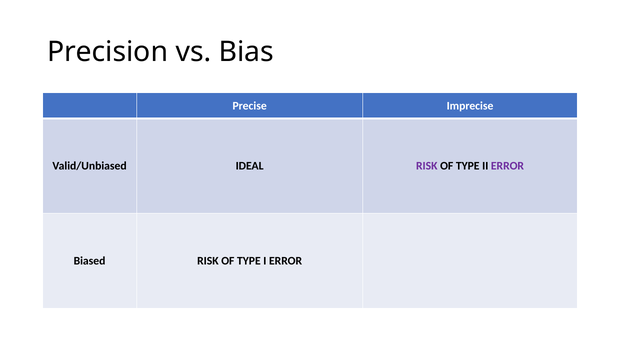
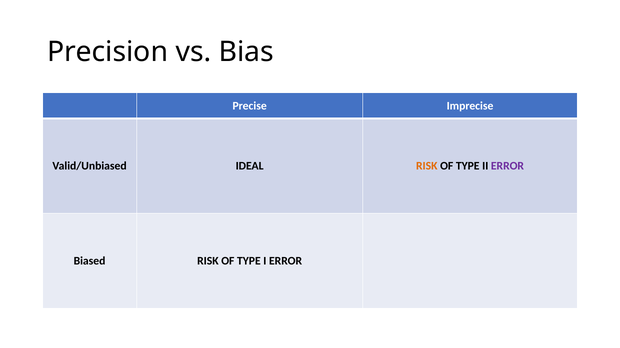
RISK at (427, 166) colour: purple -> orange
